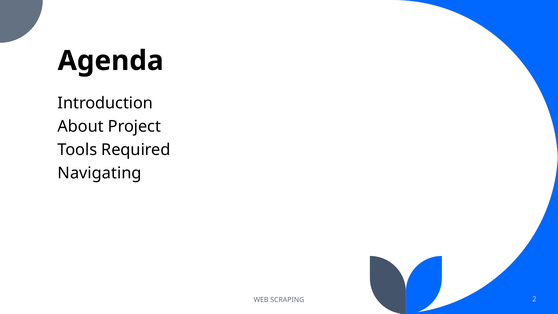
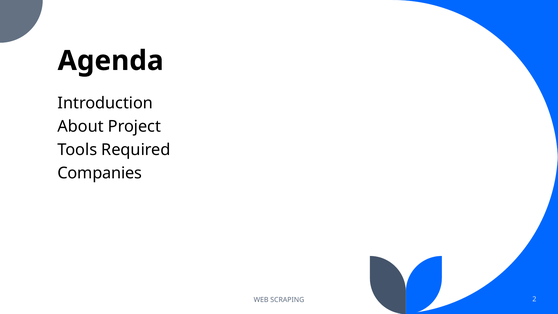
Navigating: Navigating -> Companies
